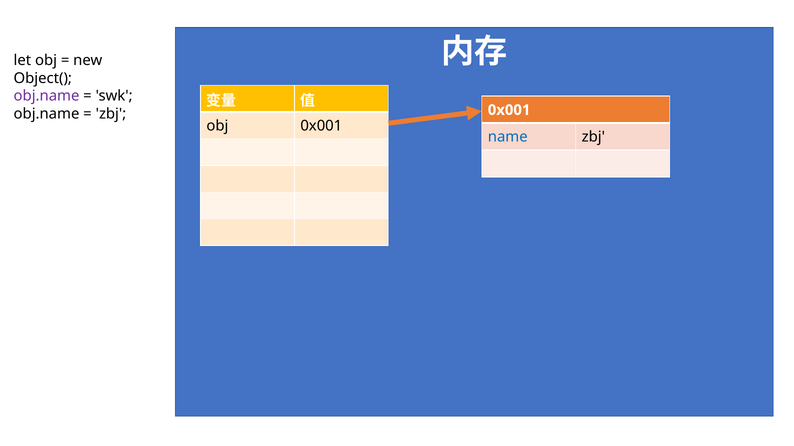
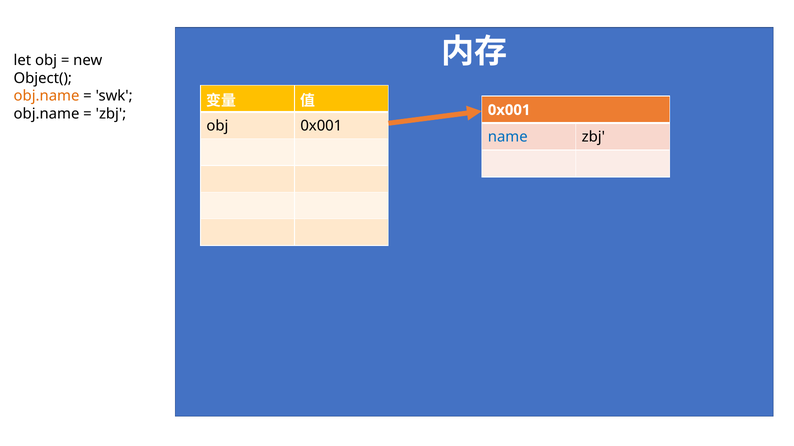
obj.name at (47, 96) colour: purple -> orange
